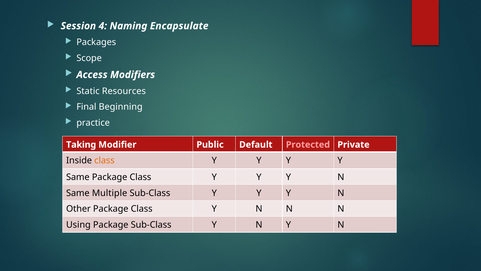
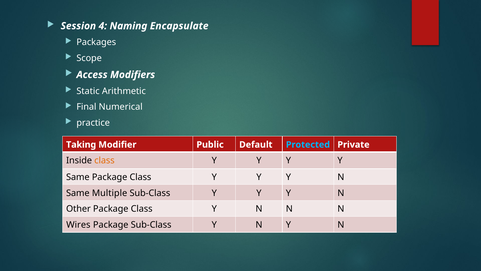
Resources: Resources -> Arithmetic
Beginning: Beginning -> Numerical
Protected colour: pink -> light blue
Using: Using -> Wires
